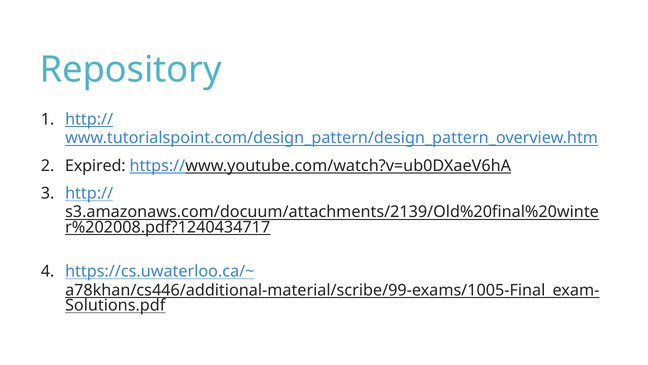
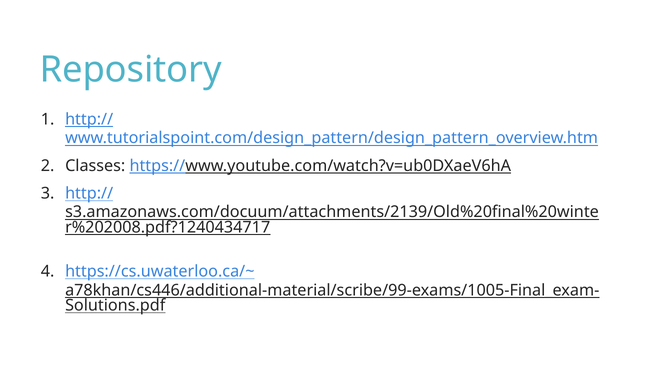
Expired: Expired -> Classes
